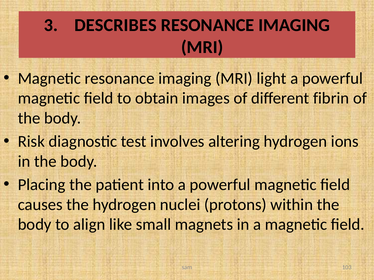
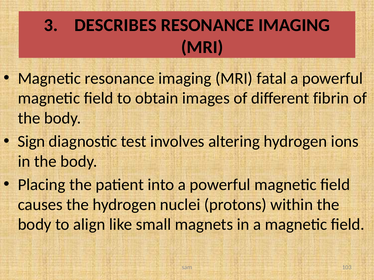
light: light -> fatal
Risk: Risk -> Sign
